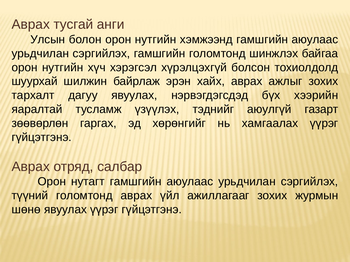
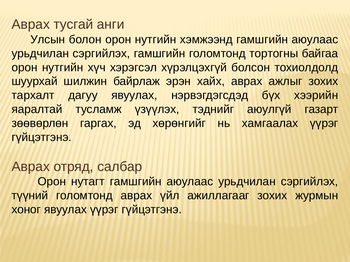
шинжлэх: шинжлэх -> тортогны
шөнө: шөнө -> хоног
